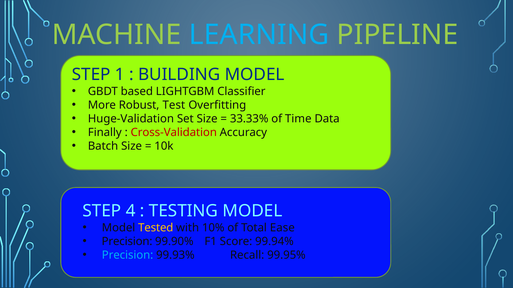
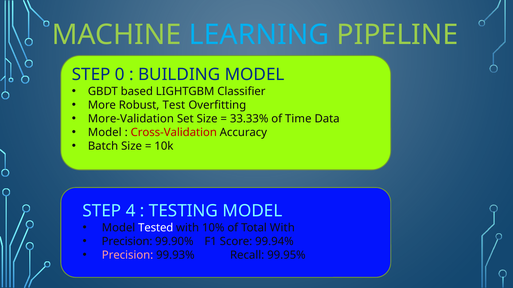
1: 1 -> 0
Huge-Validation: Huge-Validation -> More-Validation
Finally at (105, 133): Finally -> Model
Tested colour: yellow -> white
Total Ease: Ease -> With
Precision at (128, 255) colour: light blue -> pink
